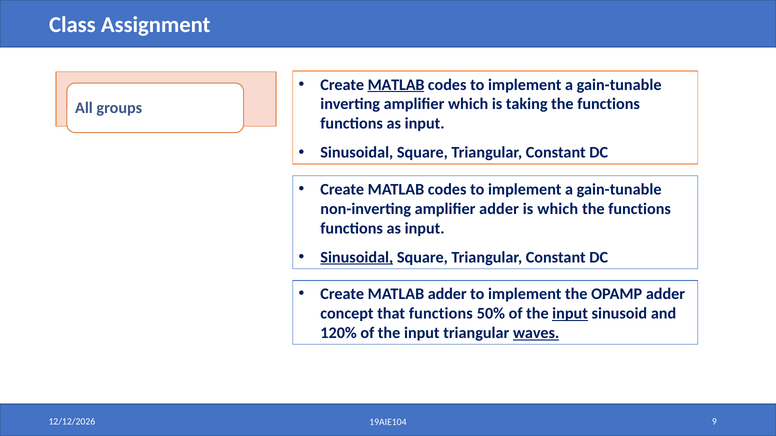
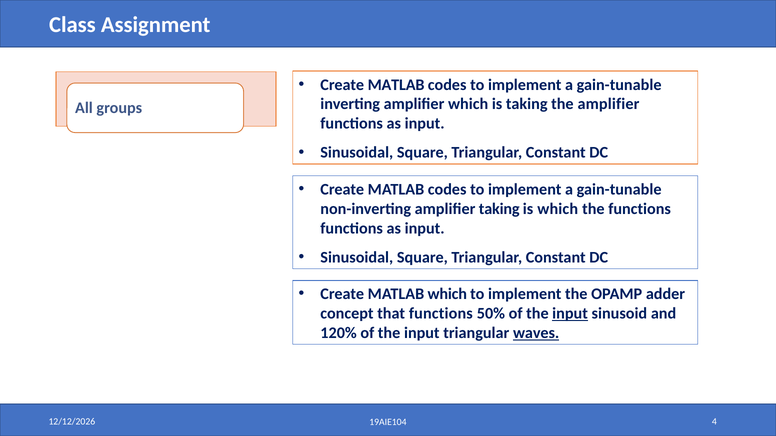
MATLAB at (396, 85) underline: present -> none
taking the functions: functions -> amplifier
amplifier adder: adder -> taking
Sinusoidal at (357, 258) underline: present -> none
MATLAB adder: adder -> which
9: 9 -> 4
